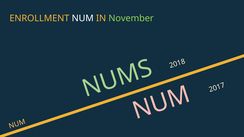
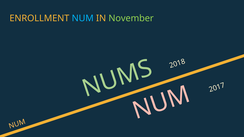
NUM colour: white -> light blue
